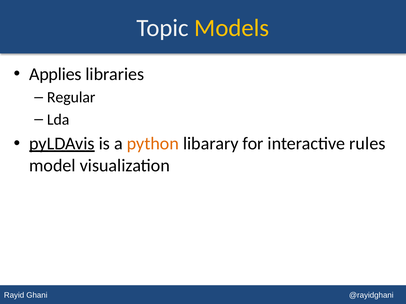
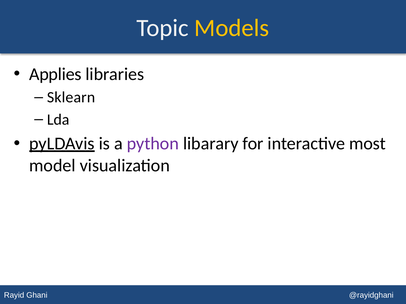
Regular: Regular -> Sklearn
python colour: orange -> purple
rules: rules -> most
